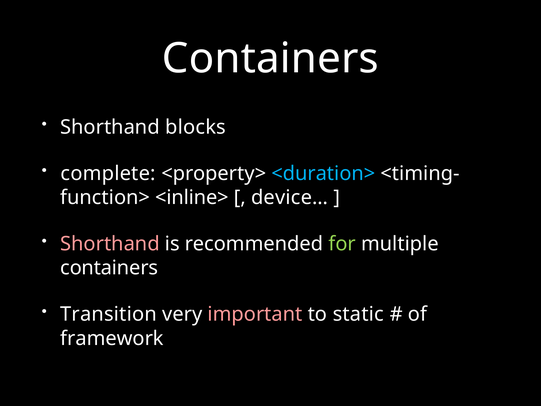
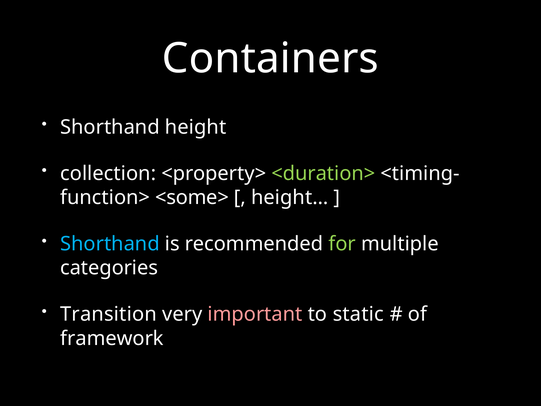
blocks: blocks -> height
complete: complete -> collection
<duration> colour: light blue -> light green
<inline>: <inline> -> <some>
device…: device… -> height…
Shorthand at (110, 244) colour: pink -> light blue
containers at (109, 268): containers -> categories
